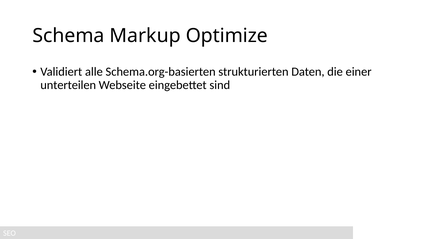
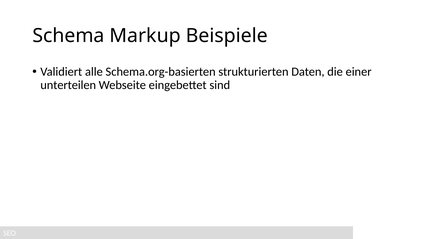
Optimize: Optimize -> Beispiele
